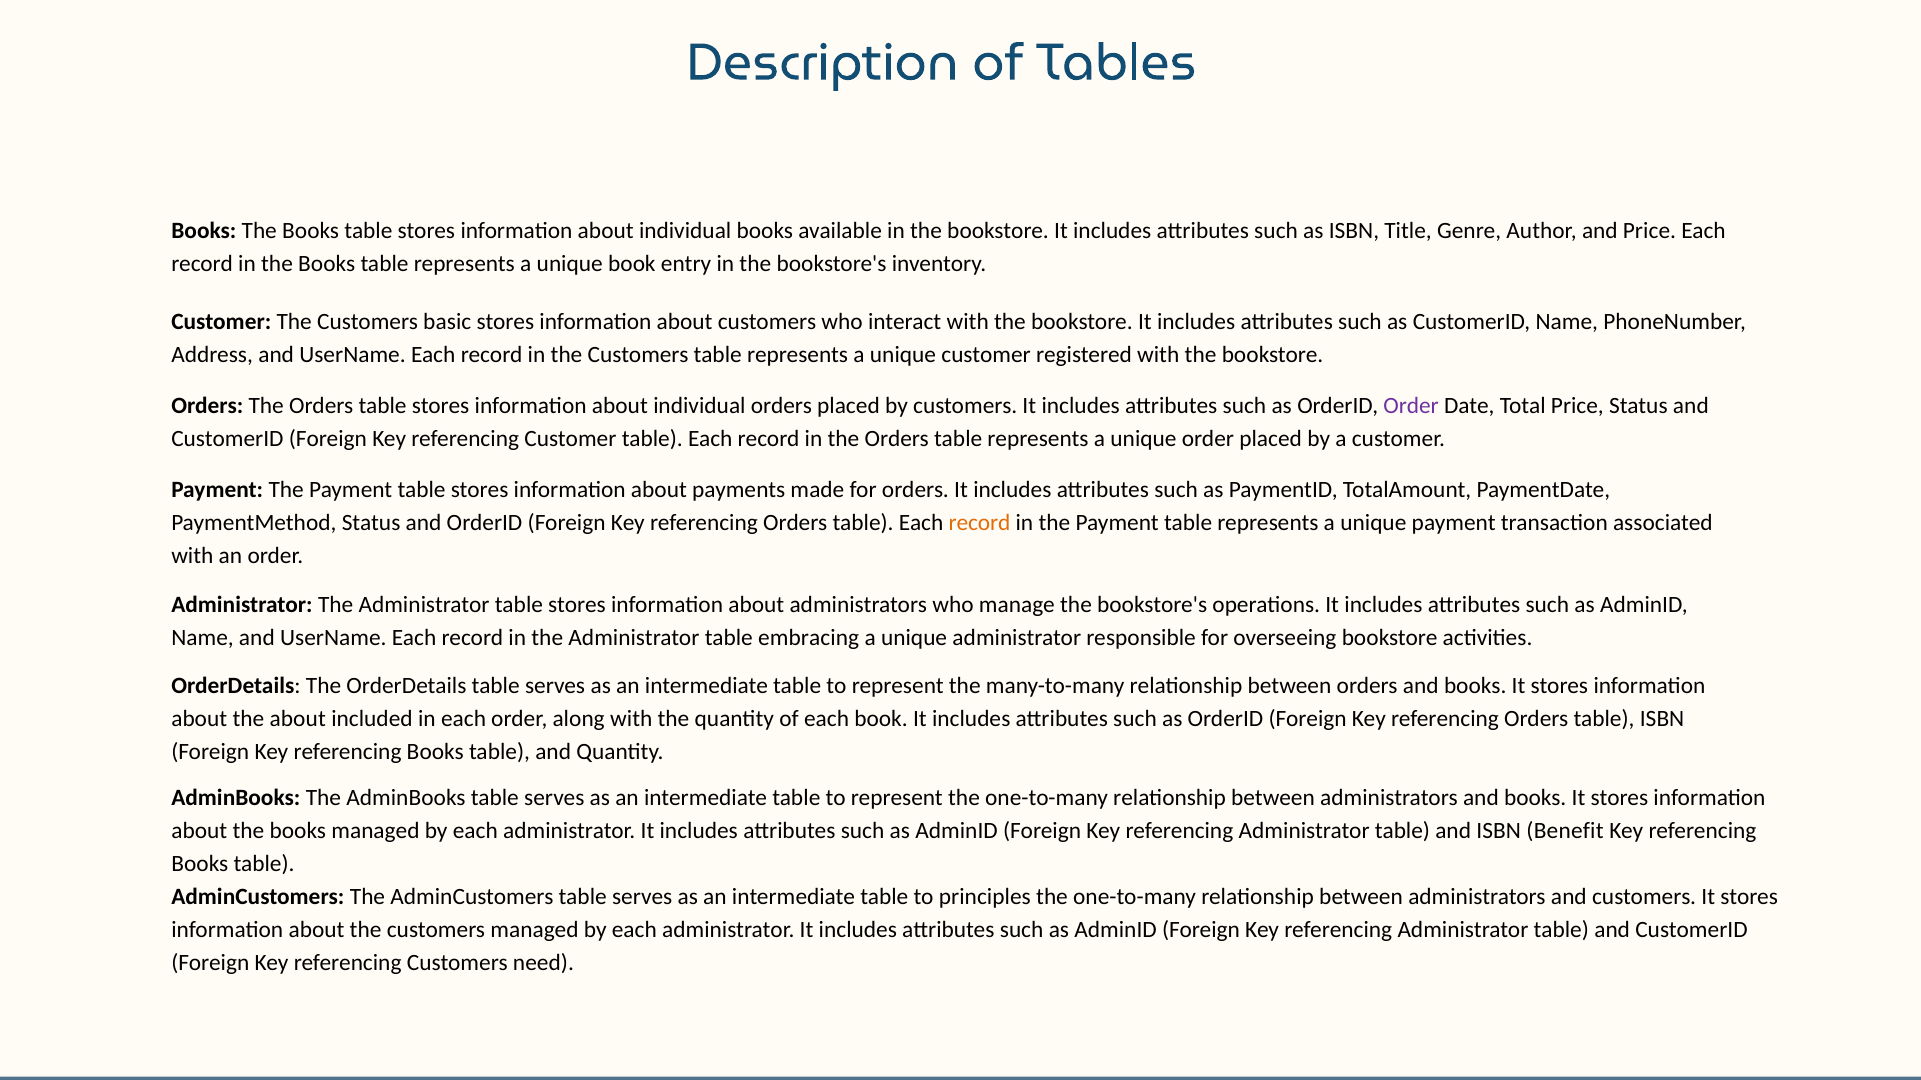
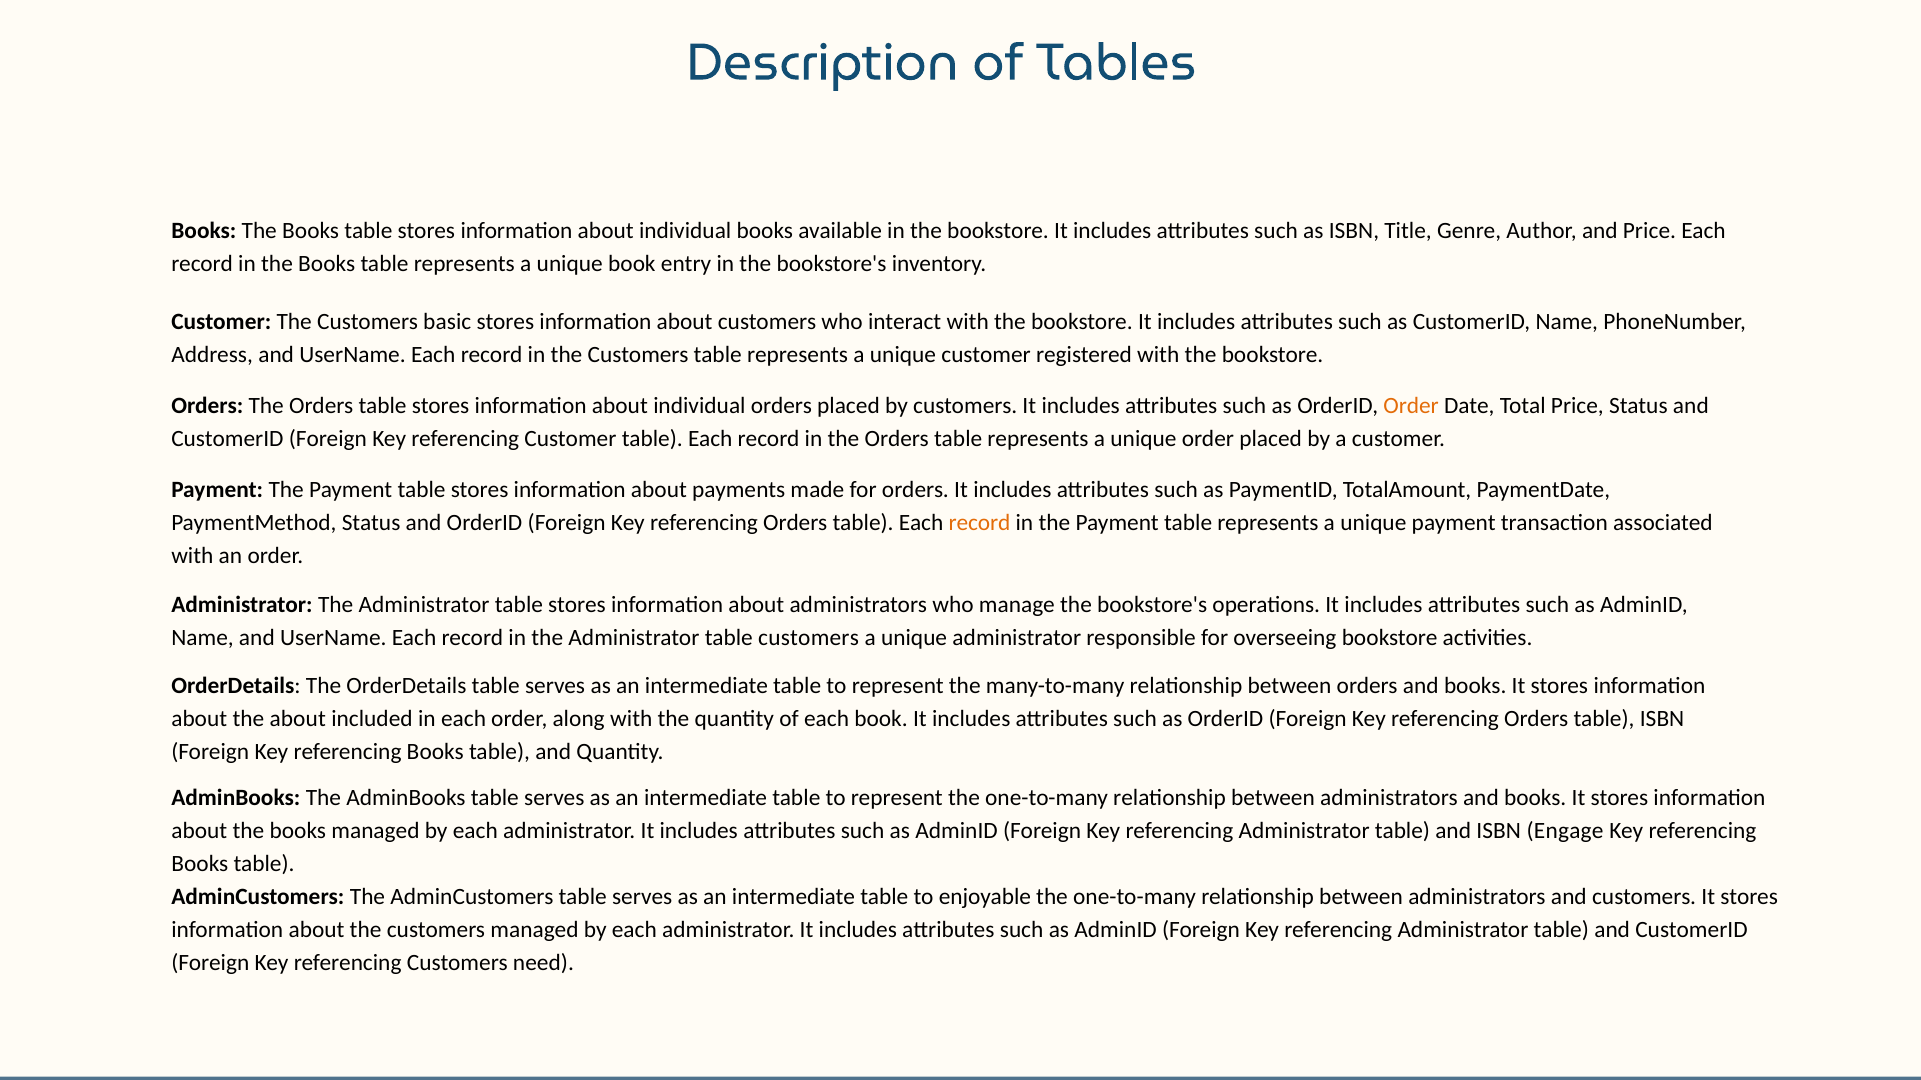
Order at (1411, 406) colour: purple -> orange
table embracing: embracing -> customers
Benefit: Benefit -> Engage
principles: principles -> enjoyable
